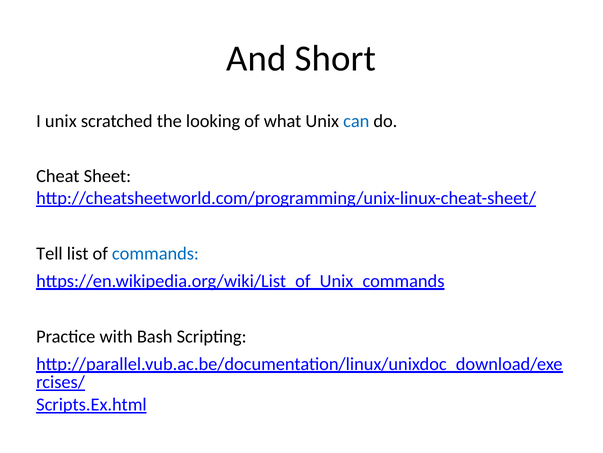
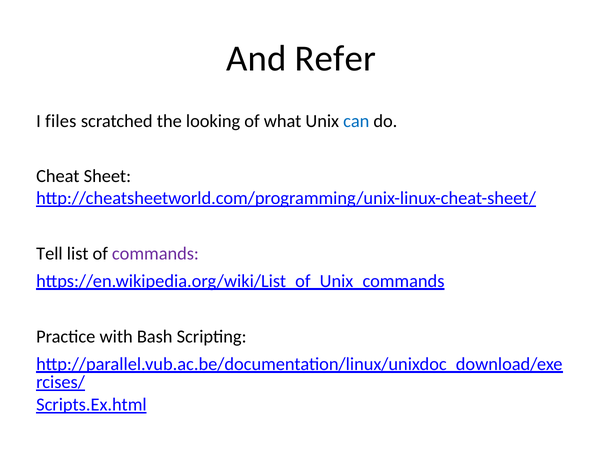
Short: Short -> Refer
I unix: unix -> files
commands colour: blue -> purple
